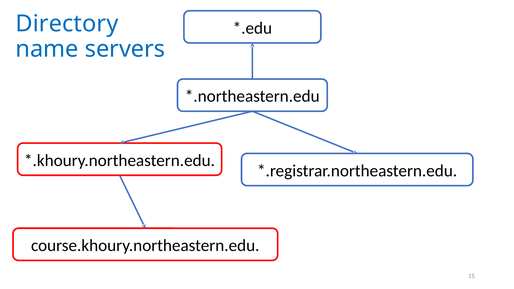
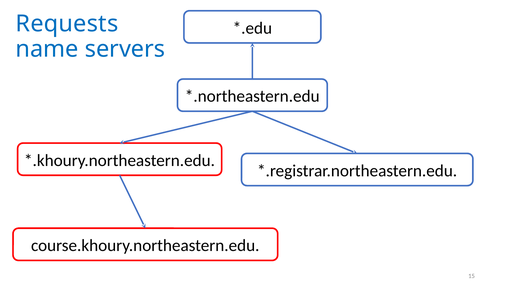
Directory: Directory -> Requests
